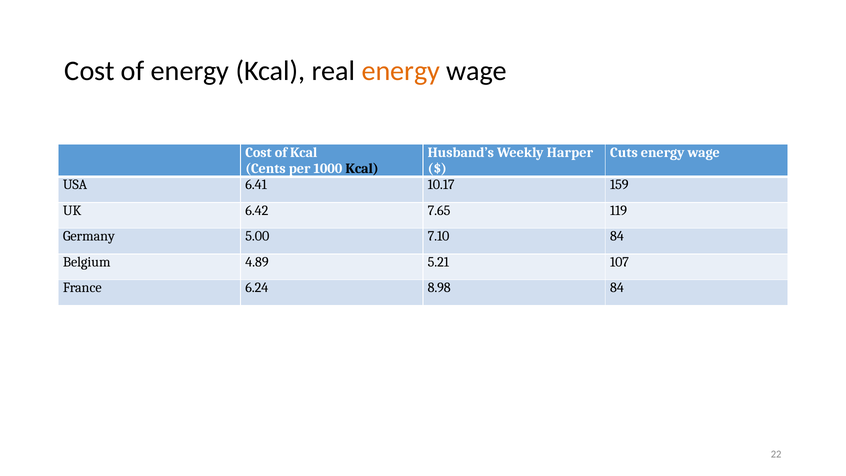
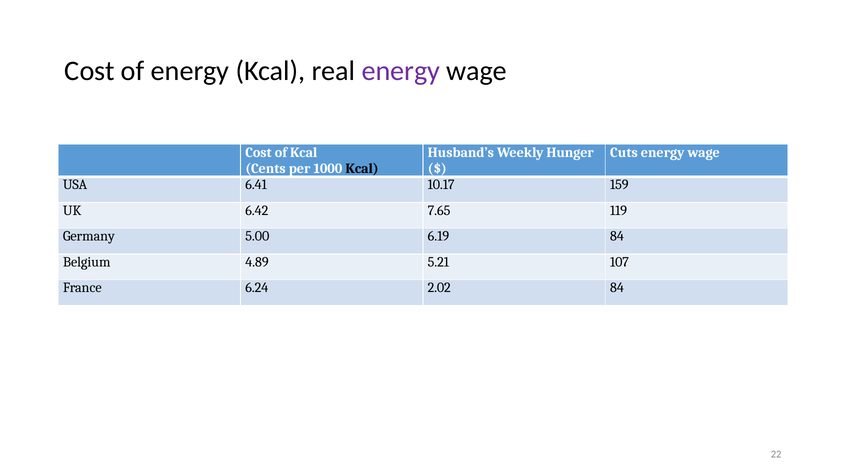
energy at (401, 71) colour: orange -> purple
Harper: Harper -> Hunger
7.10: 7.10 -> 6.19
8.98: 8.98 -> 2.02
